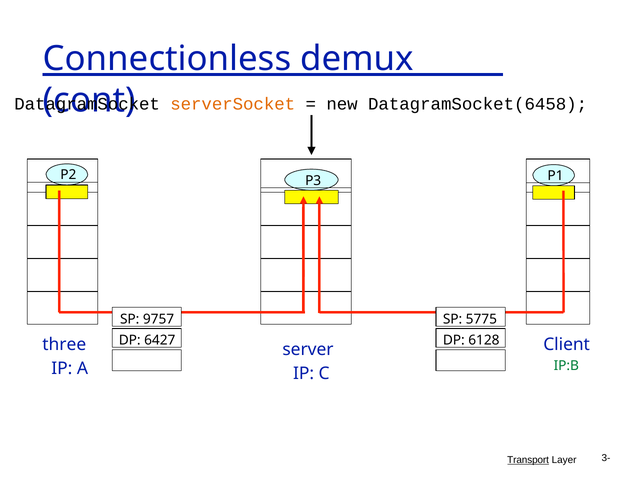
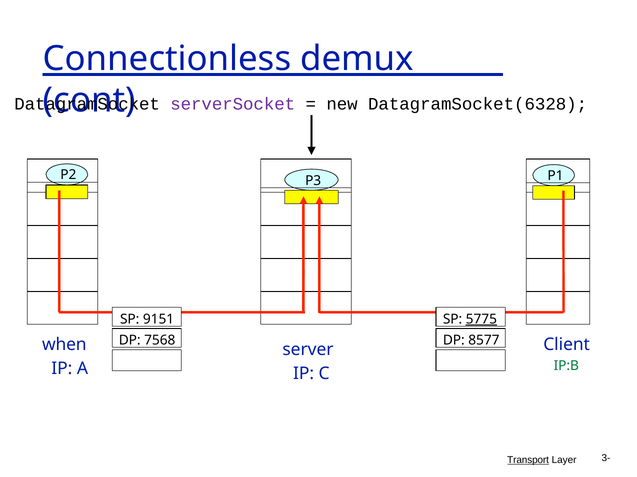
serverSocket colour: orange -> purple
DatagramSocket(6458: DatagramSocket(6458 -> DatagramSocket(6328
9757: 9757 -> 9151
5775 underline: none -> present
6427: 6427 -> 7568
6128: 6128 -> 8577
three: three -> when
